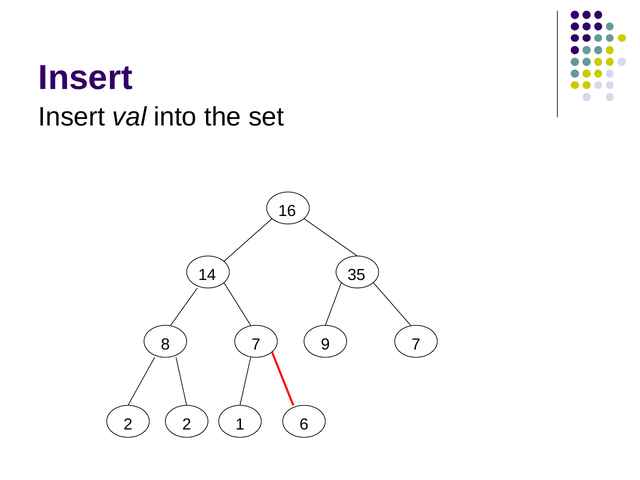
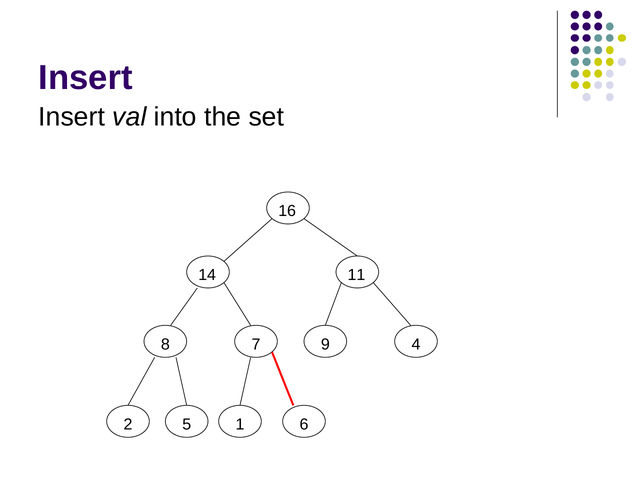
35: 35 -> 11
9 7: 7 -> 4
2 2: 2 -> 5
